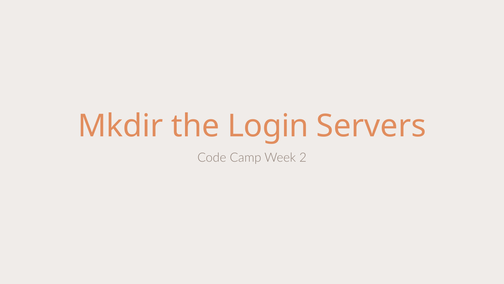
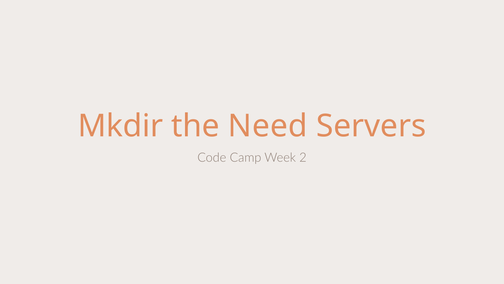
Login: Login -> Need
